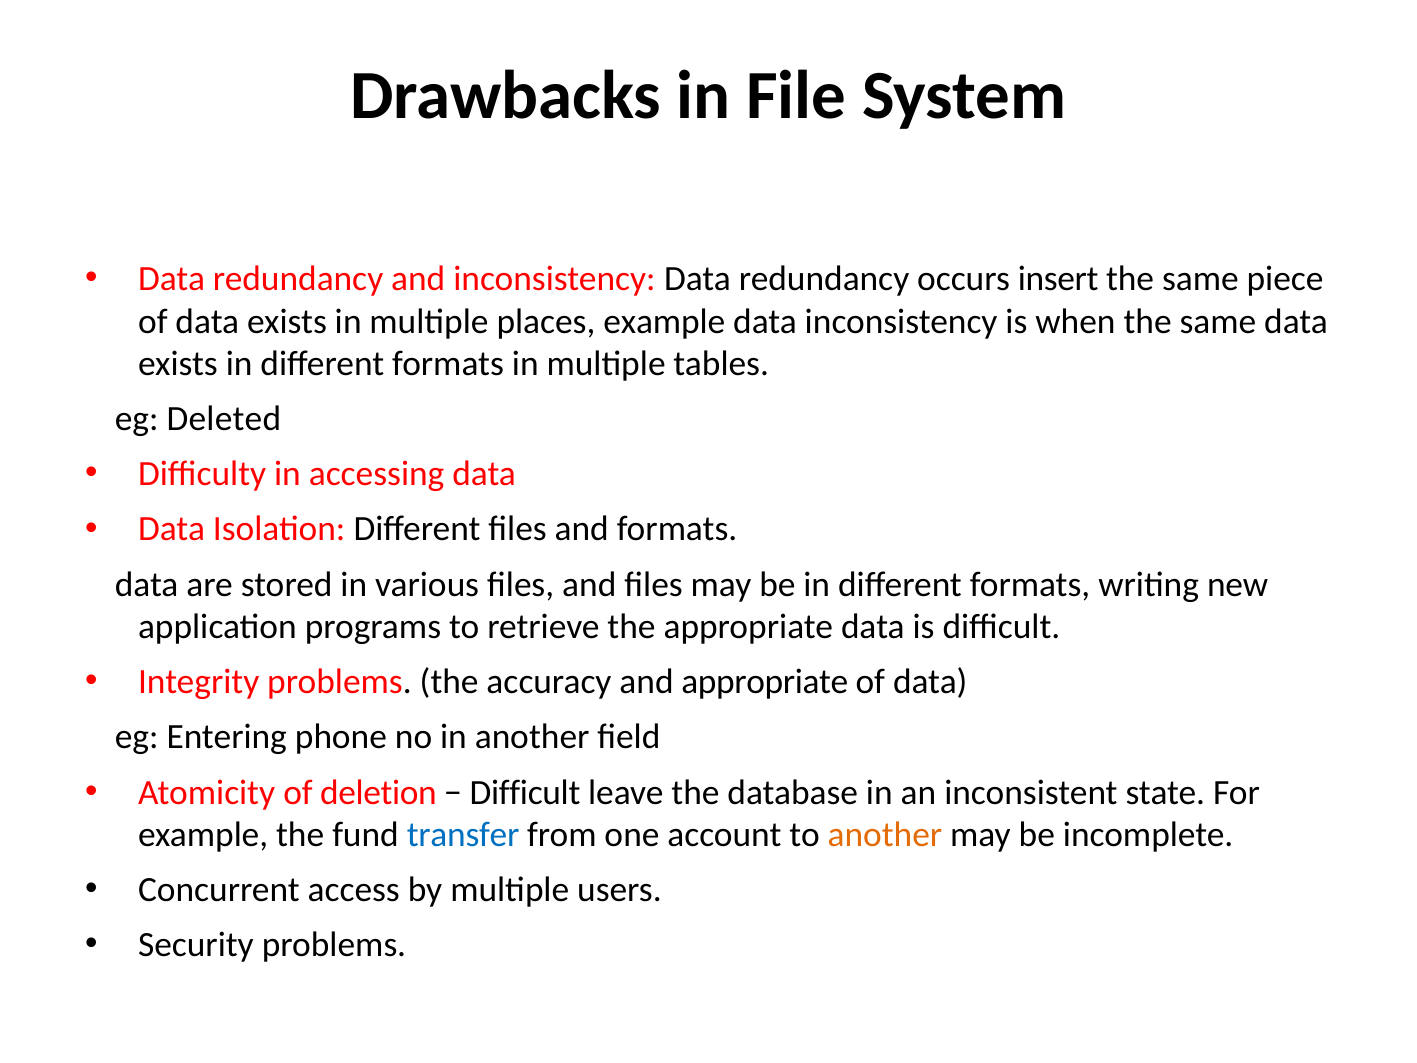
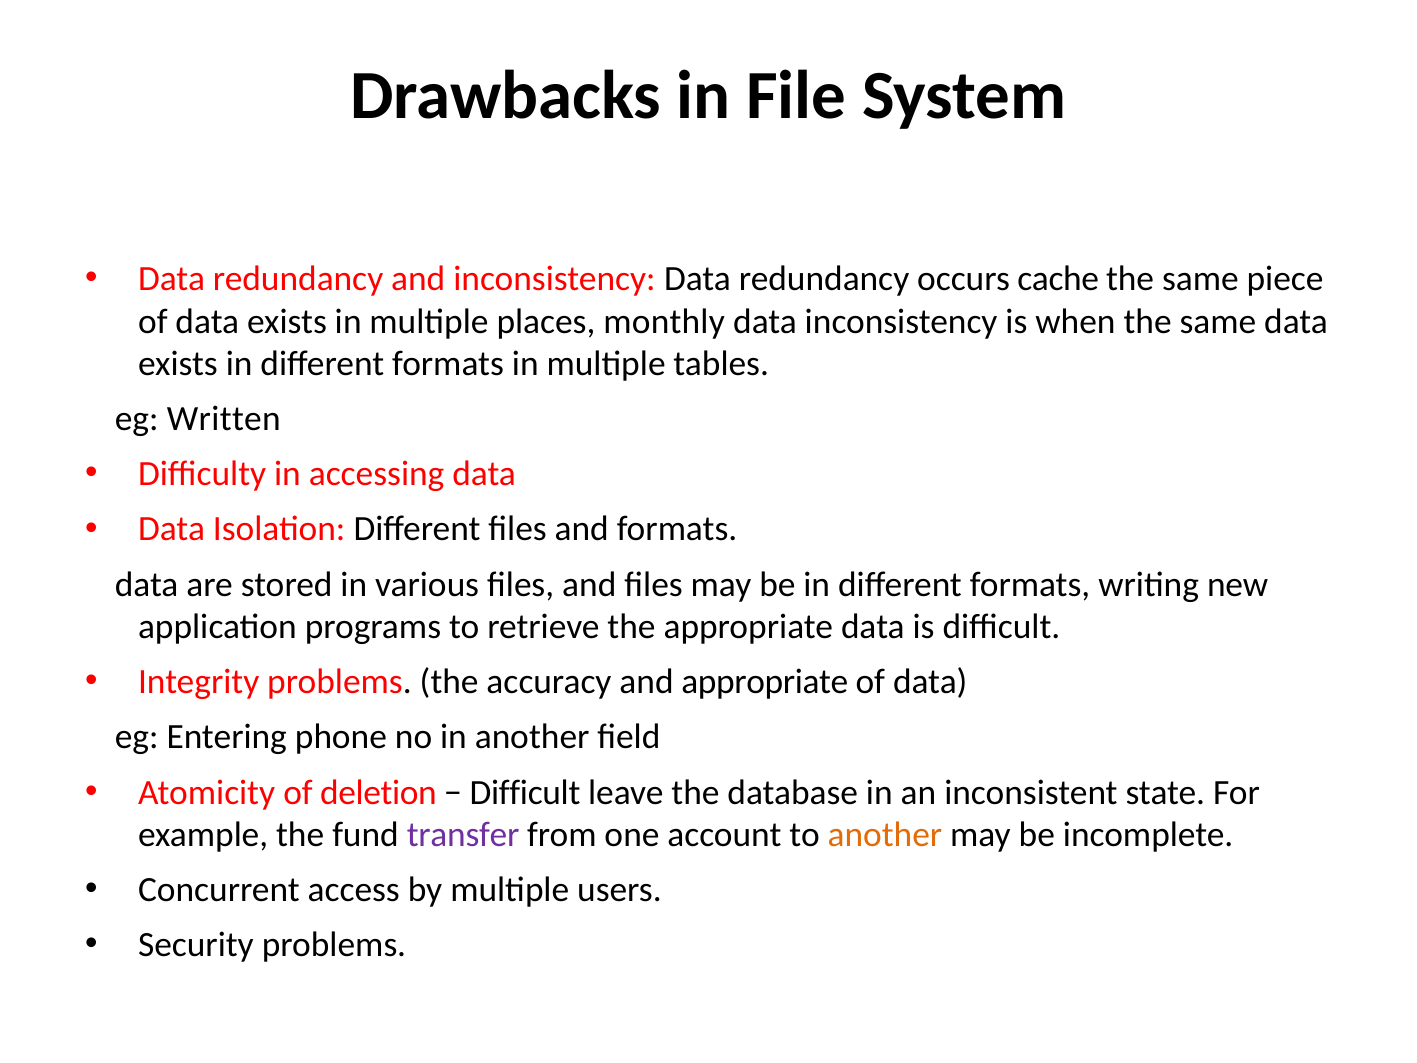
insert: insert -> cache
places example: example -> monthly
Deleted: Deleted -> Written
transfer colour: blue -> purple
